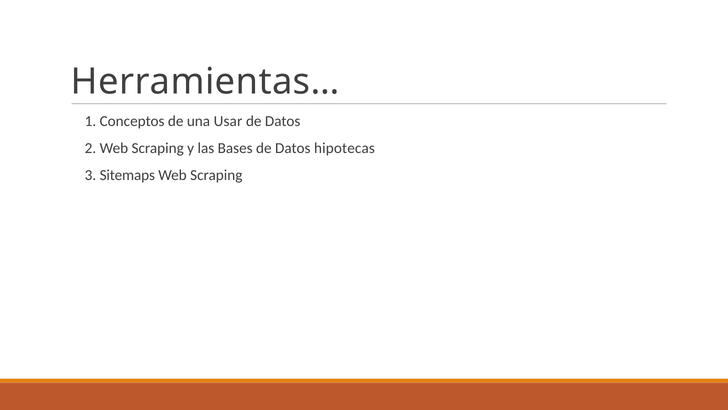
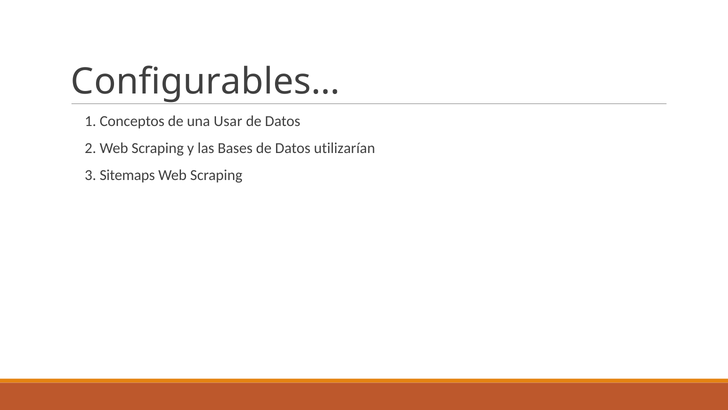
Herramientas…: Herramientas… -> Configurables…
hipotecas: hipotecas -> utilizarían
